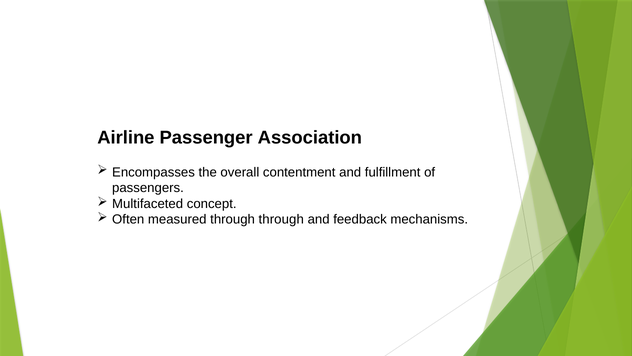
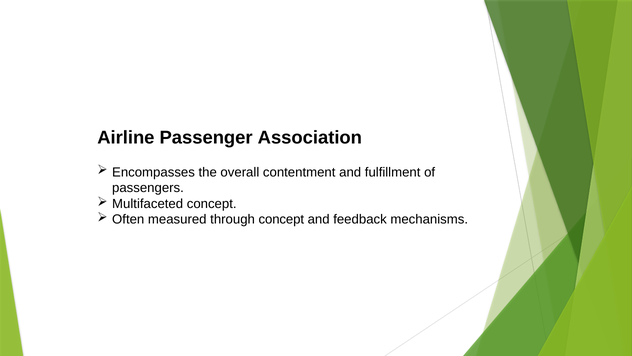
through through: through -> concept
